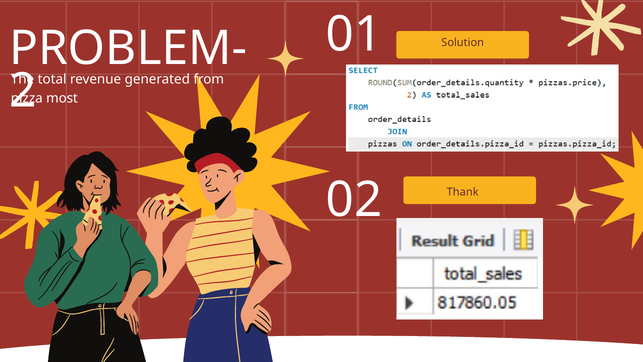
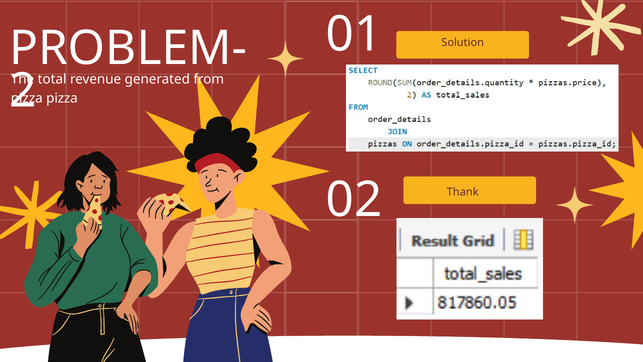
most at (62, 98): most -> pizza
